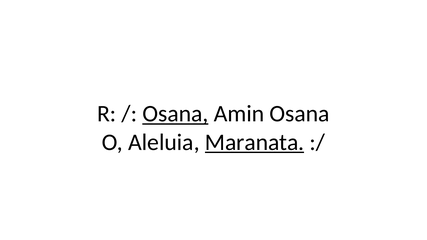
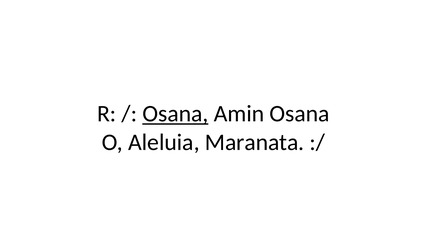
Maranata underline: present -> none
